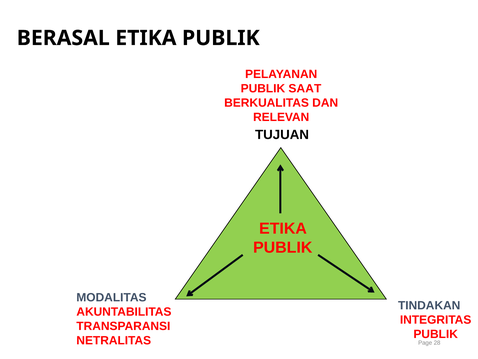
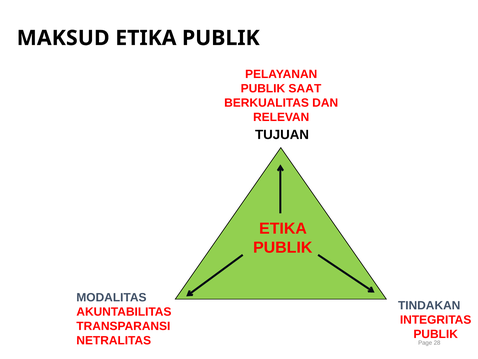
BERASAL: BERASAL -> MAKSUD
